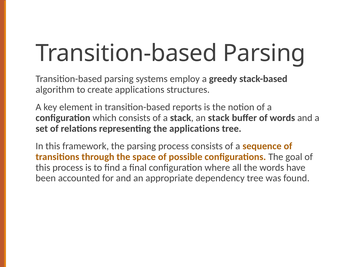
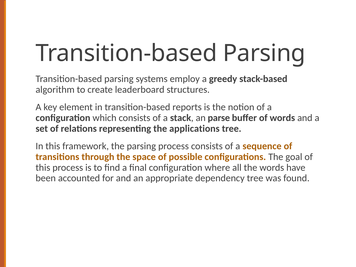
create applications: applications -> leaderboard
an stack: stack -> parse
